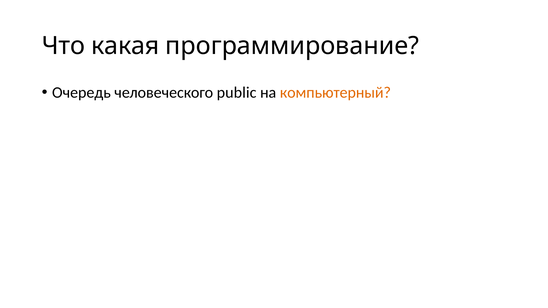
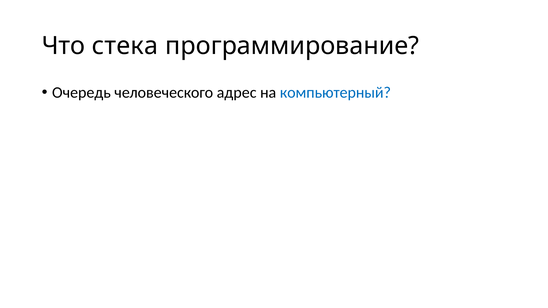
какая: какая -> стека
public: public -> адрес
компьютерный colour: orange -> blue
